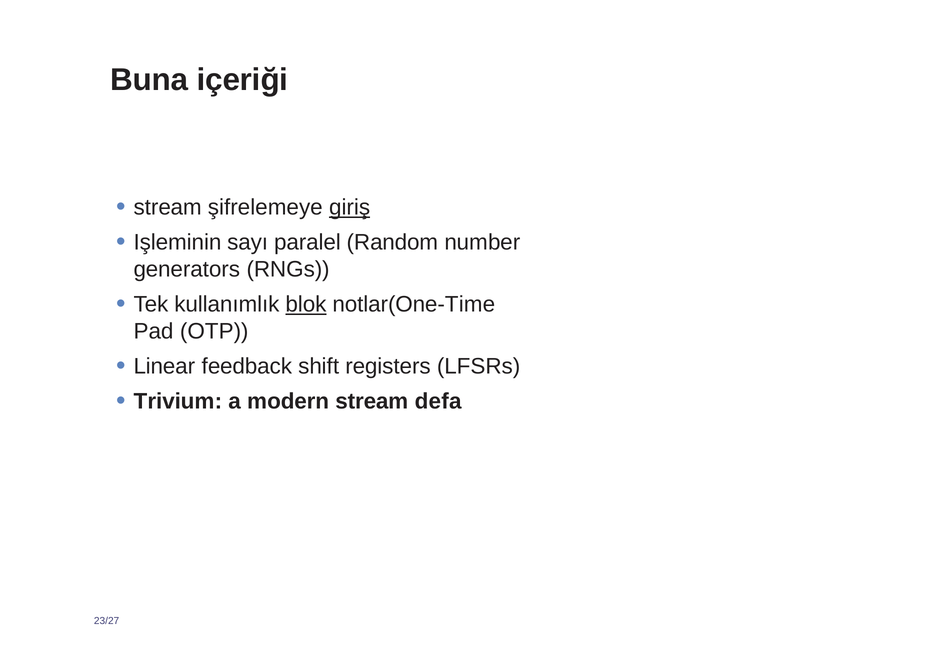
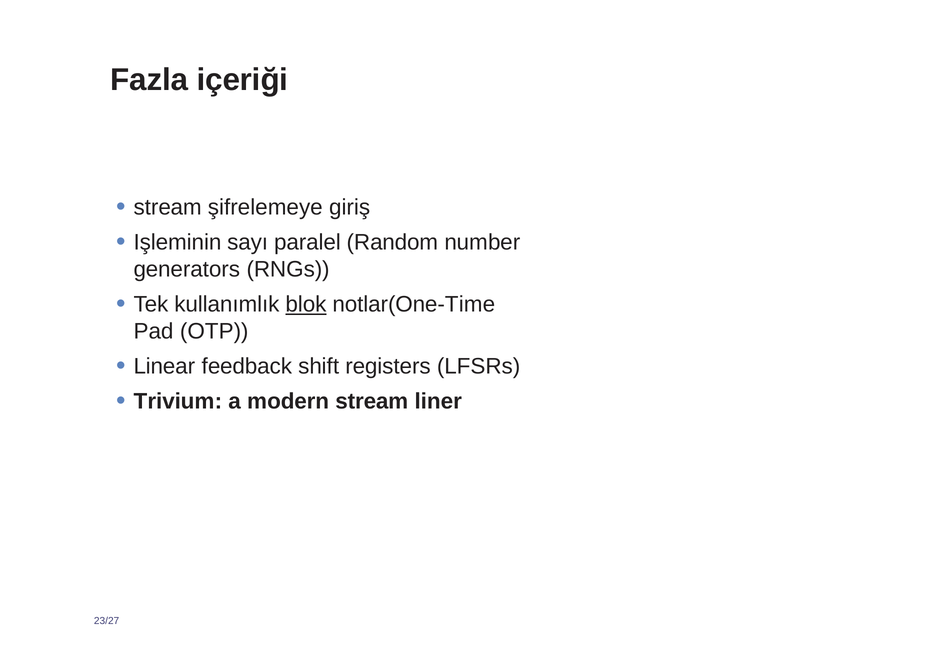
Buna: Buna -> Fazla
giriş underline: present -> none
defa: defa -> liner
